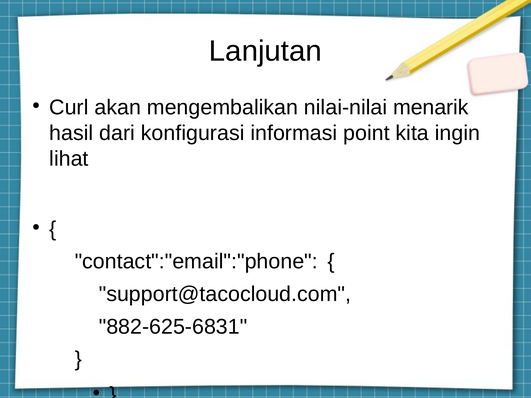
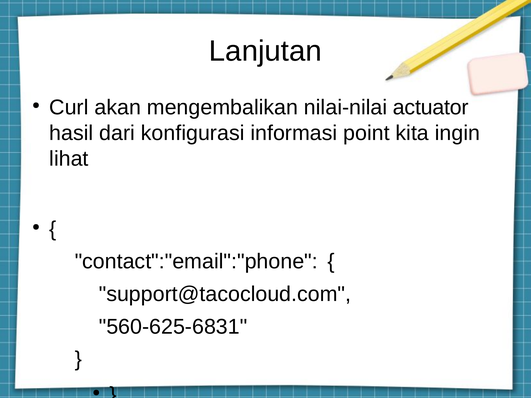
menarik: menarik -> actuator
882-625-6831: 882-625-6831 -> 560-625-6831
